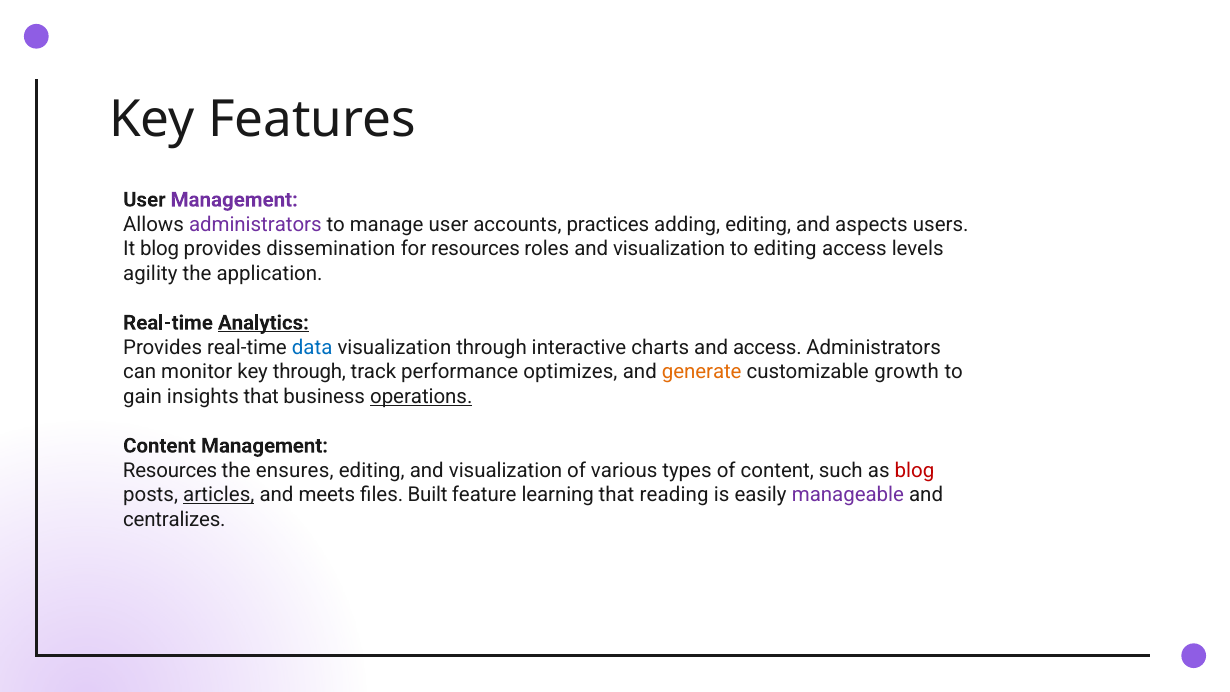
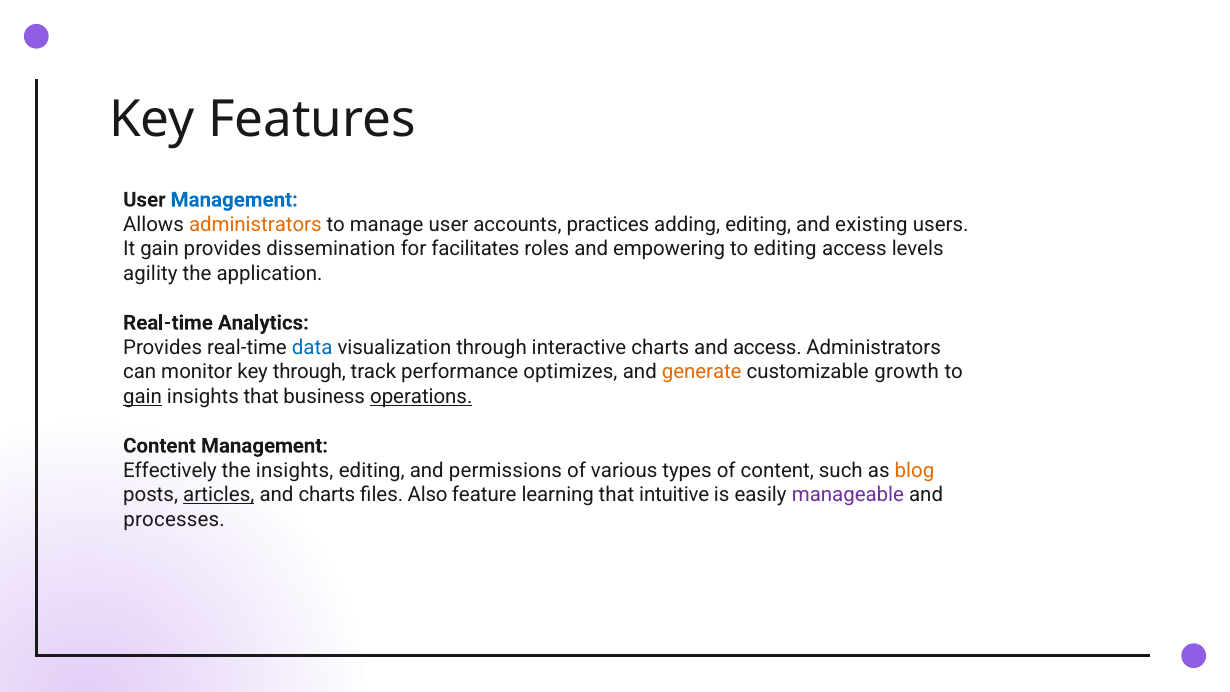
Management at (234, 200) colour: purple -> blue
administrators at (255, 224) colour: purple -> orange
aspects: aspects -> existing
It blog: blog -> gain
for resources: resources -> facilitates
roles and visualization: visualization -> empowering
Analytics underline: present -> none
gain at (143, 397) underline: none -> present
Resources at (170, 470): Resources -> Effectively
the ensures: ensures -> insights
editing and visualization: visualization -> permissions
blog at (914, 470) colour: red -> orange
and meets: meets -> charts
Built: Built -> Also
reading: reading -> intuitive
centralizes: centralizes -> processes
